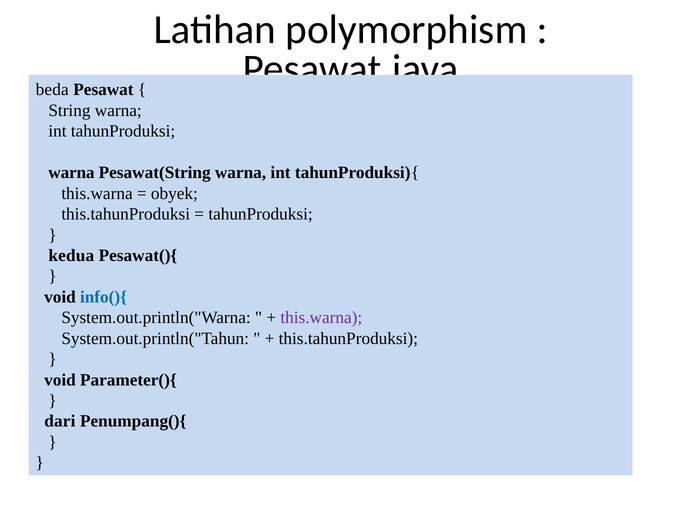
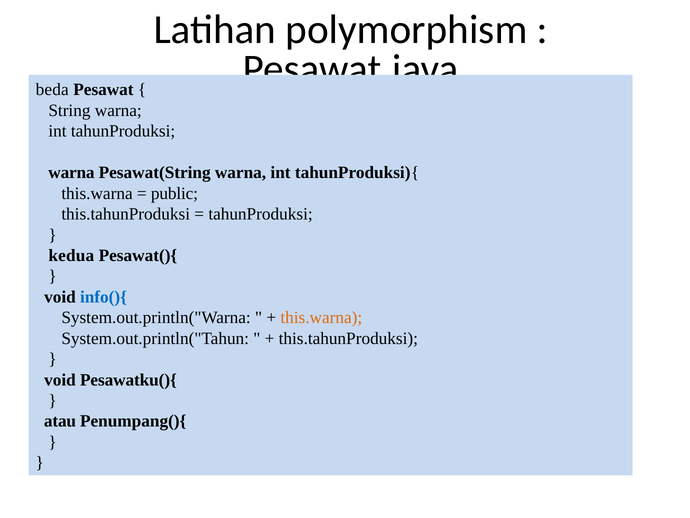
obyek: obyek -> public
this.warna at (321, 317) colour: purple -> orange
Parameter(){: Parameter(){ -> Pesawatku(){
dari: dari -> atau
